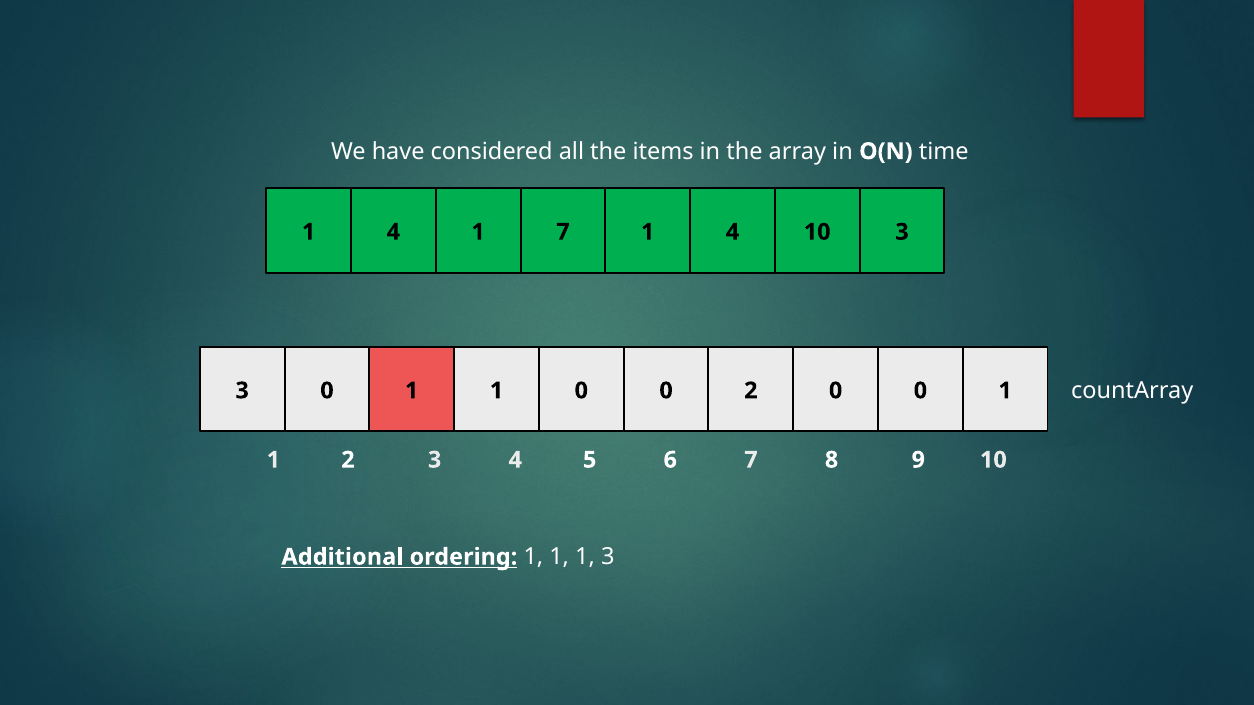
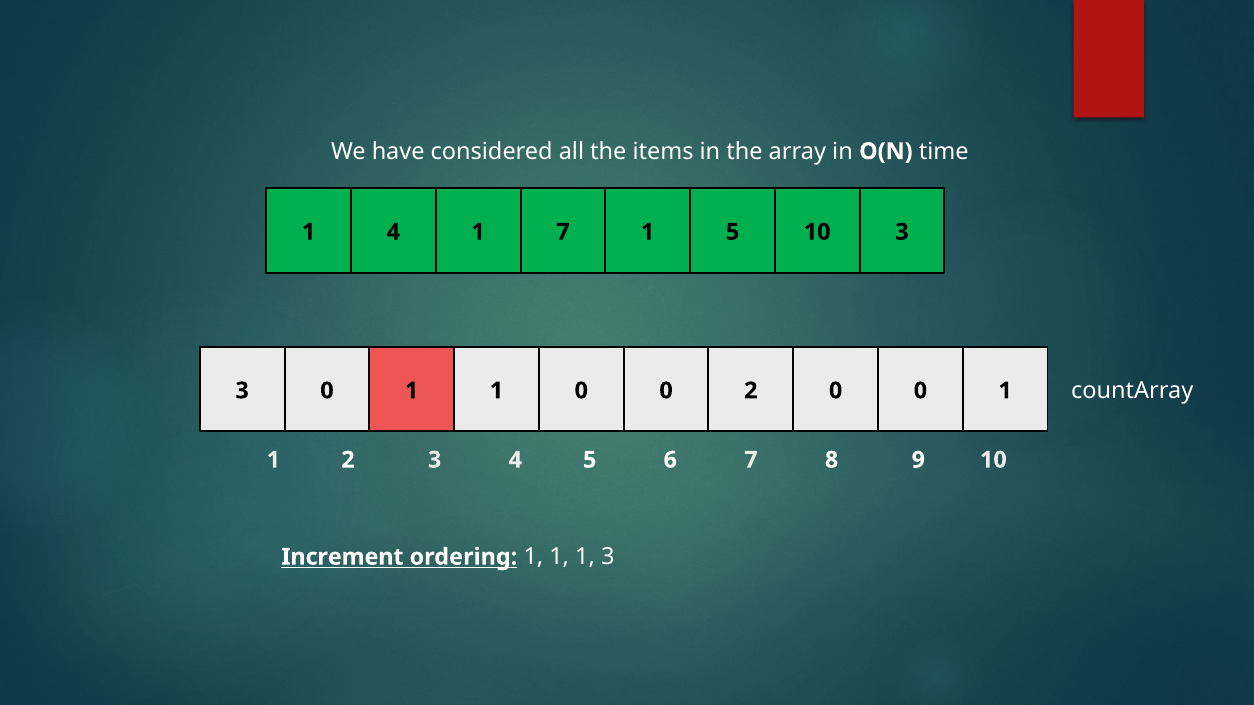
7 1 4: 4 -> 5
Additional: Additional -> Increment
